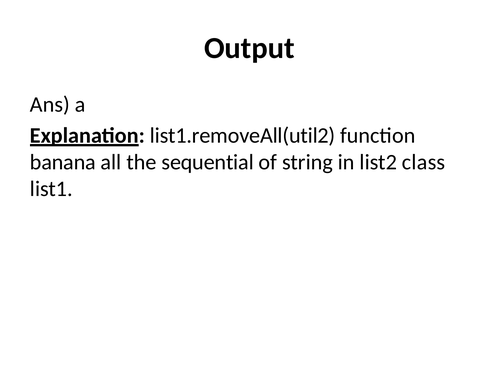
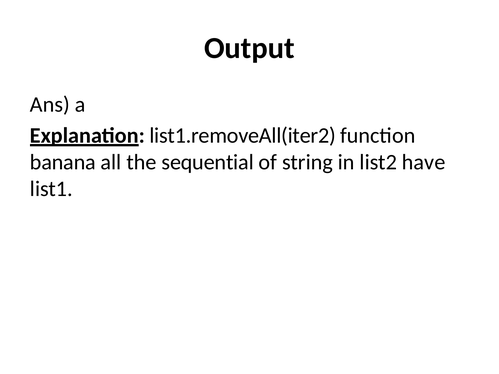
list1.removeAll(util2: list1.removeAll(util2 -> list1.removeAll(iter2
class: class -> have
